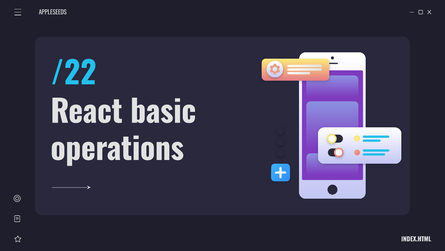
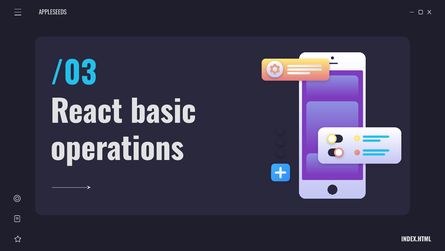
/22: /22 -> /03
